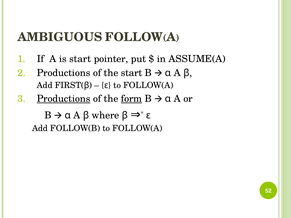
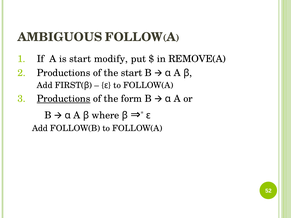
pointer: pointer -> modify
ASSUME(A: ASSUME(A -> REMOVE(A
form underline: present -> none
